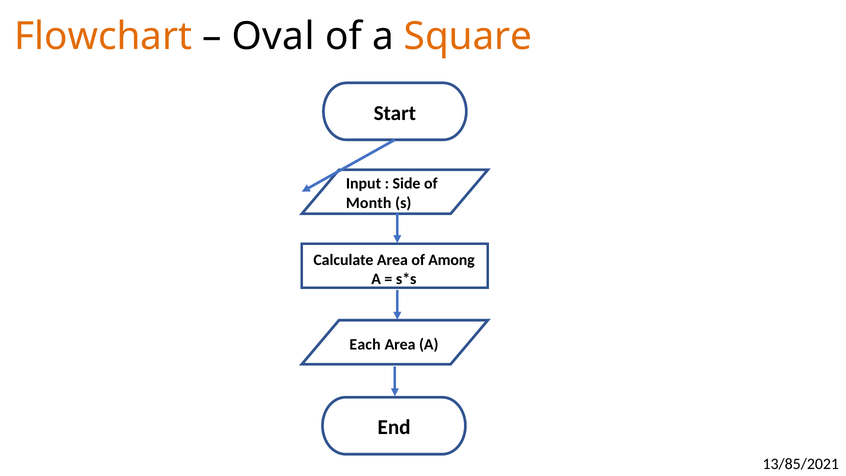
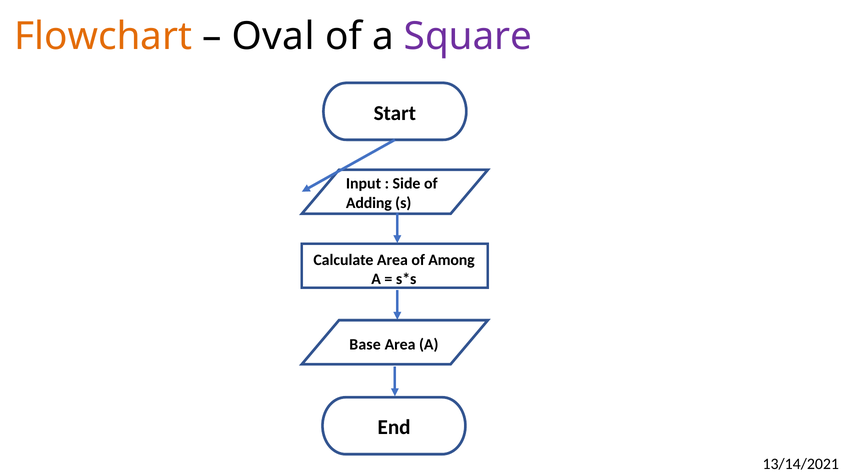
Square colour: orange -> purple
Month: Month -> Adding
Each: Each -> Base
13/85/2021: 13/85/2021 -> 13/14/2021
